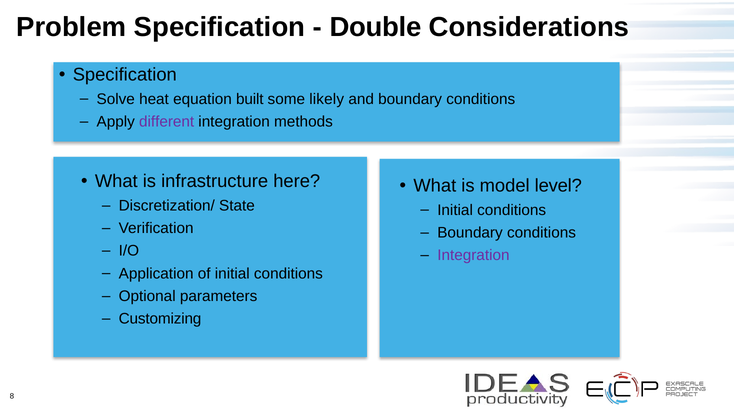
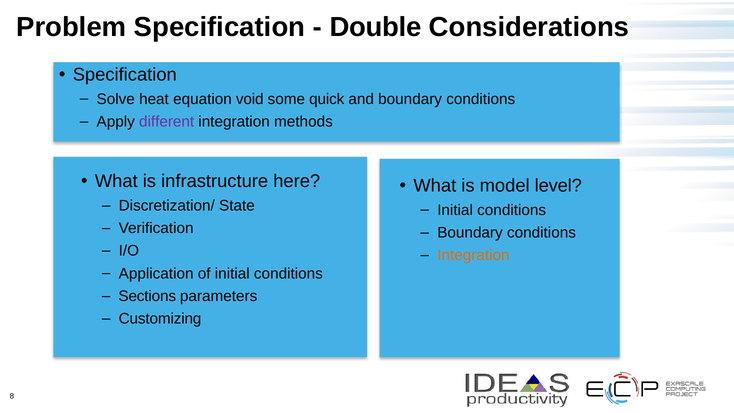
built: built -> void
likely: likely -> quick
Integration at (473, 255) colour: purple -> orange
Optional: Optional -> Sections
